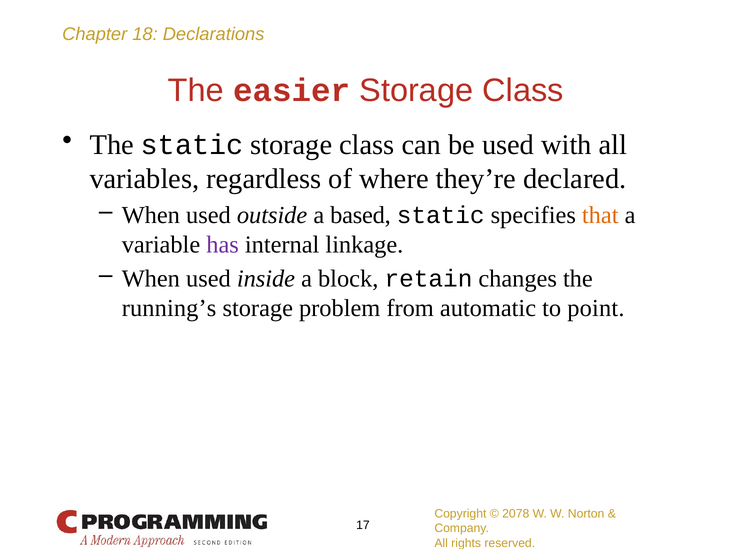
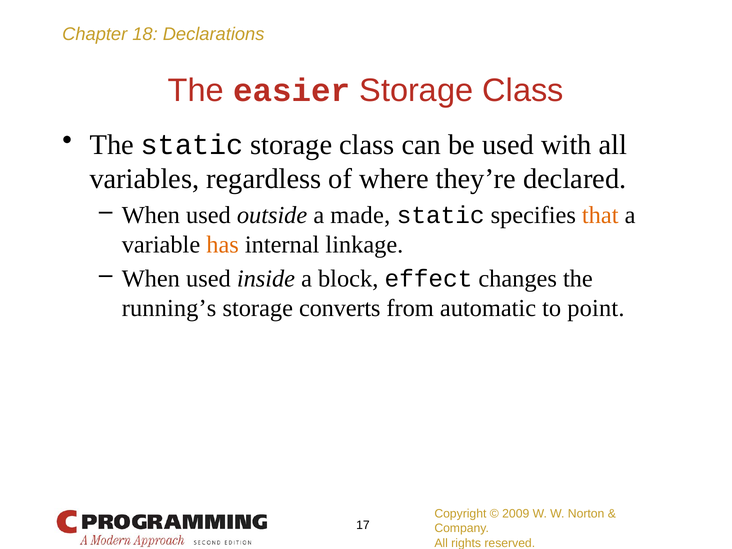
based: based -> made
has colour: purple -> orange
retain: retain -> effect
problem: problem -> converts
2078: 2078 -> 2009
